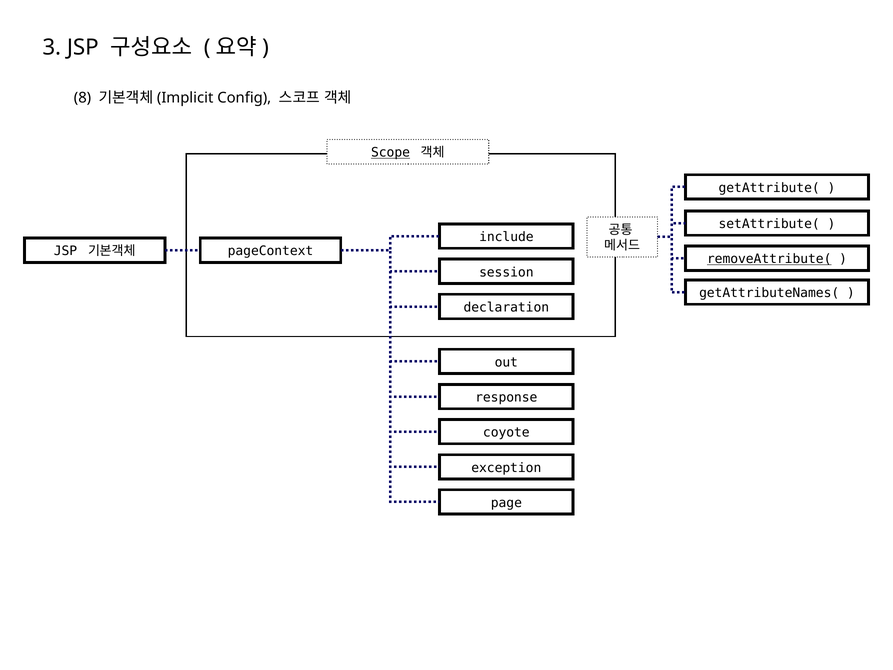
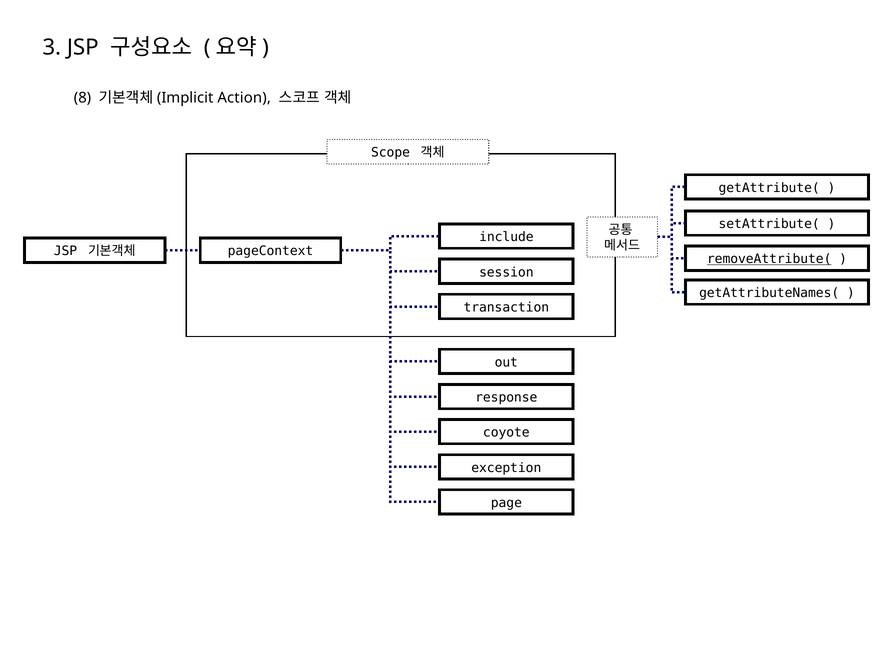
Config: Config -> Action
Scope underline: present -> none
declaration: declaration -> transaction
